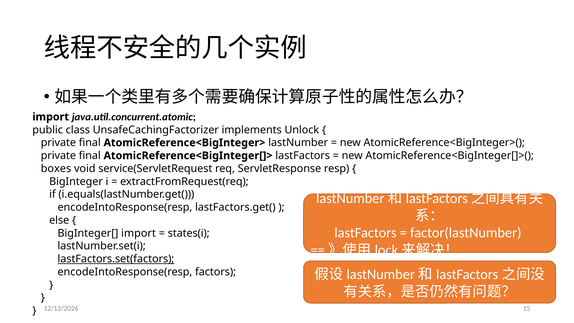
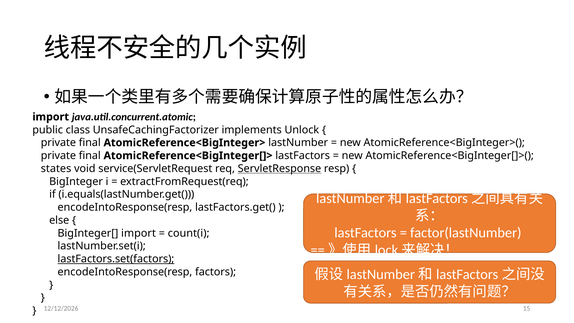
boxes: boxes -> states
ServletResponse underline: none -> present
states(i: states(i -> count(i
